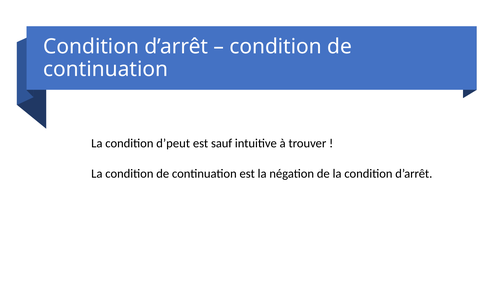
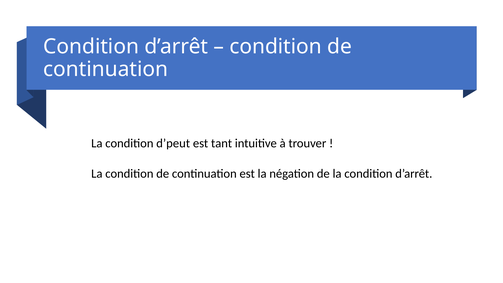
sauf: sauf -> tant
